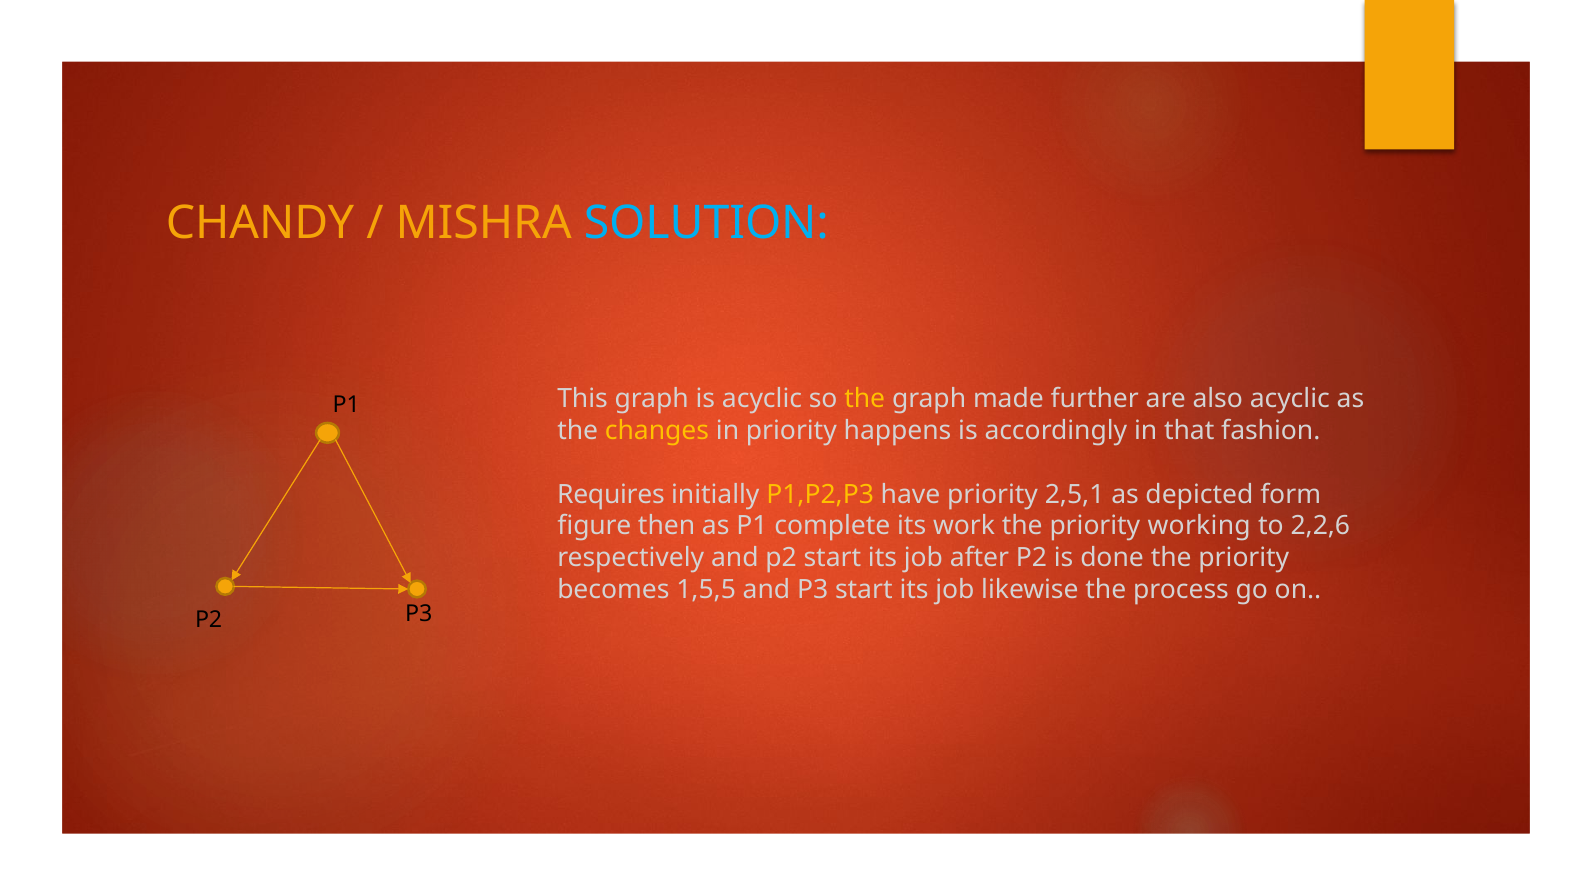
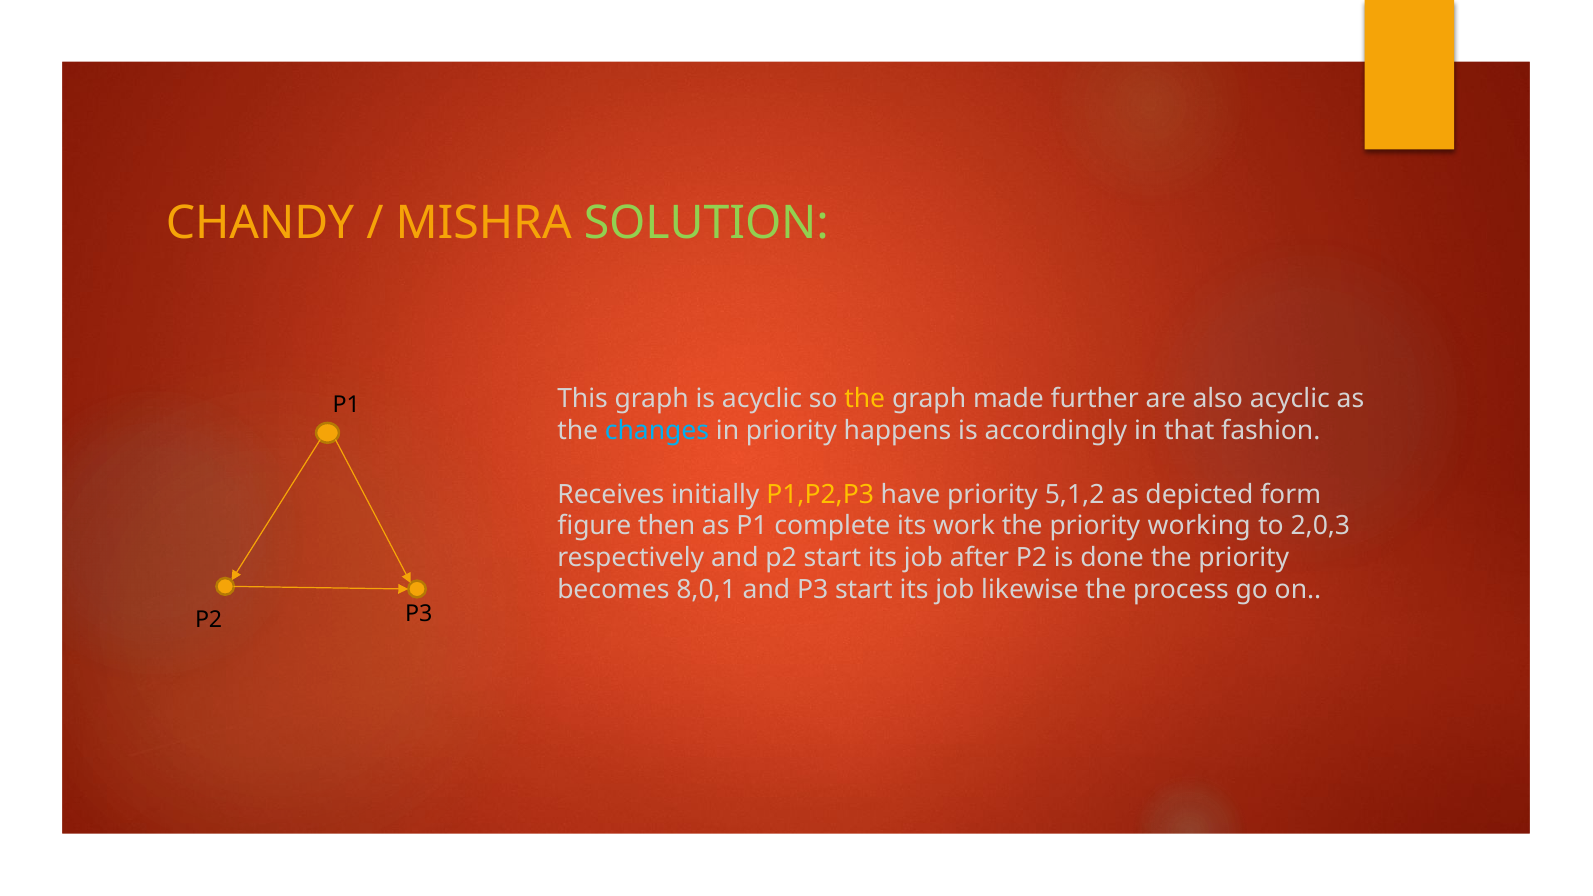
SOLUTION colour: light blue -> light green
changes colour: yellow -> light blue
Requires: Requires -> Receives
2,5,1: 2,5,1 -> 5,1,2
2,2,6: 2,2,6 -> 2,0,3
1,5,5: 1,5,5 -> 8,0,1
